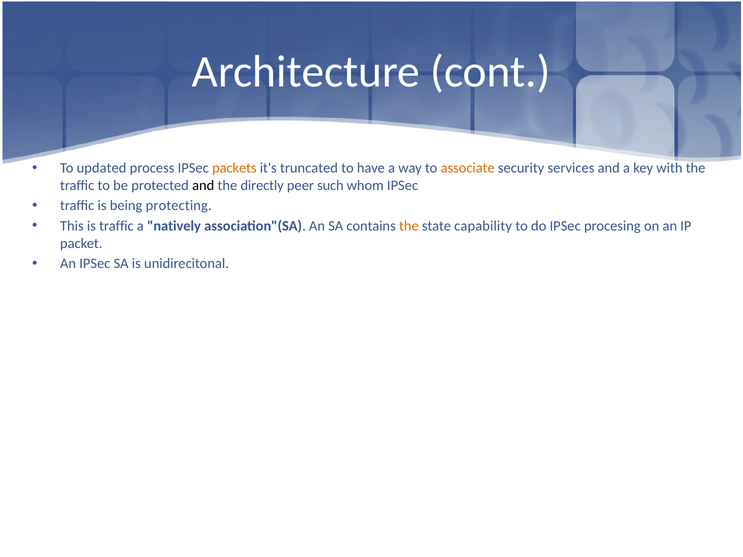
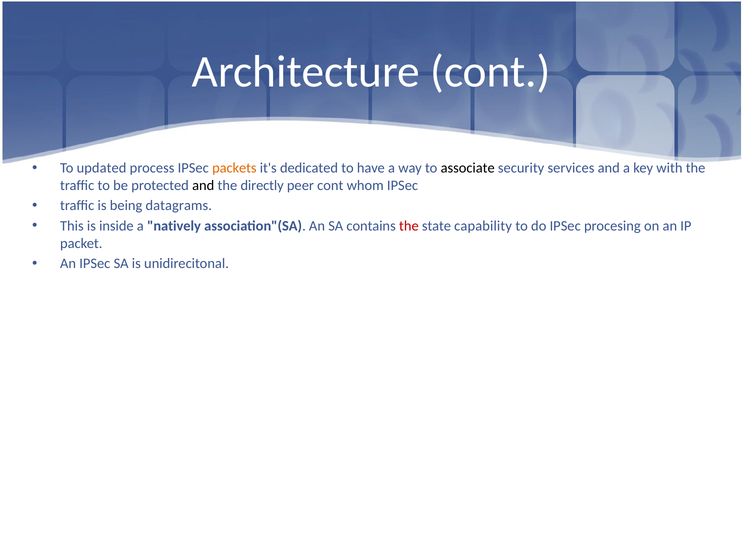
truncated: truncated -> dedicated
associate colour: orange -> black
peer such: such -> cont
protecting: protecting -> datagrams
is traffic: traffic -> inside
the at (409, 226) colour: orange -> red
